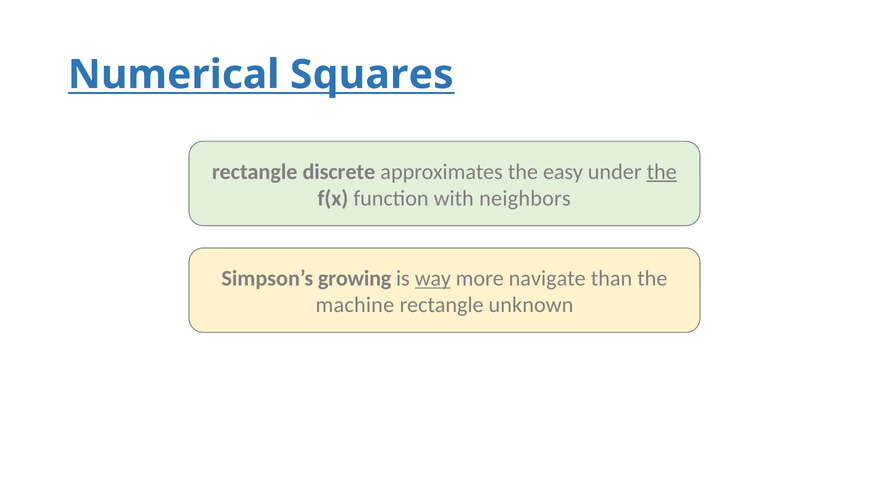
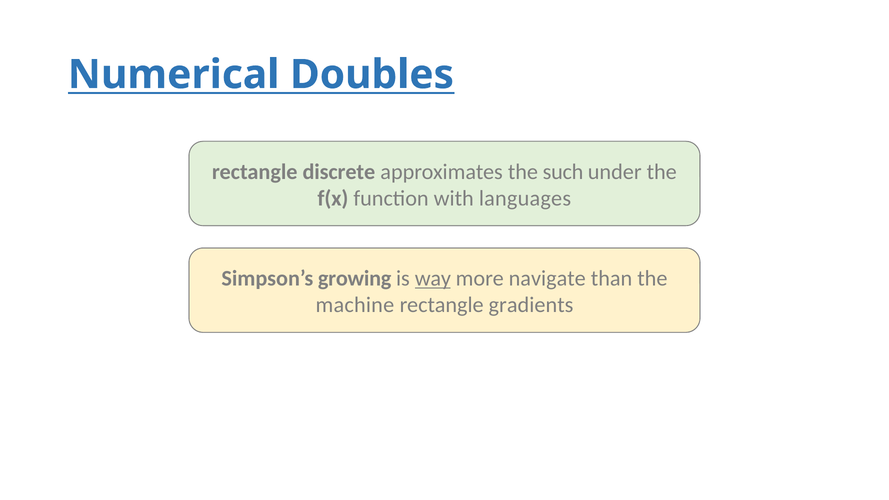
Squares: Squares -> Doubles
easy: easy -> such
the at (662, 172) underline: present -> none
neighbors: neighbors -> languages
unknown: unknown -> gradients
